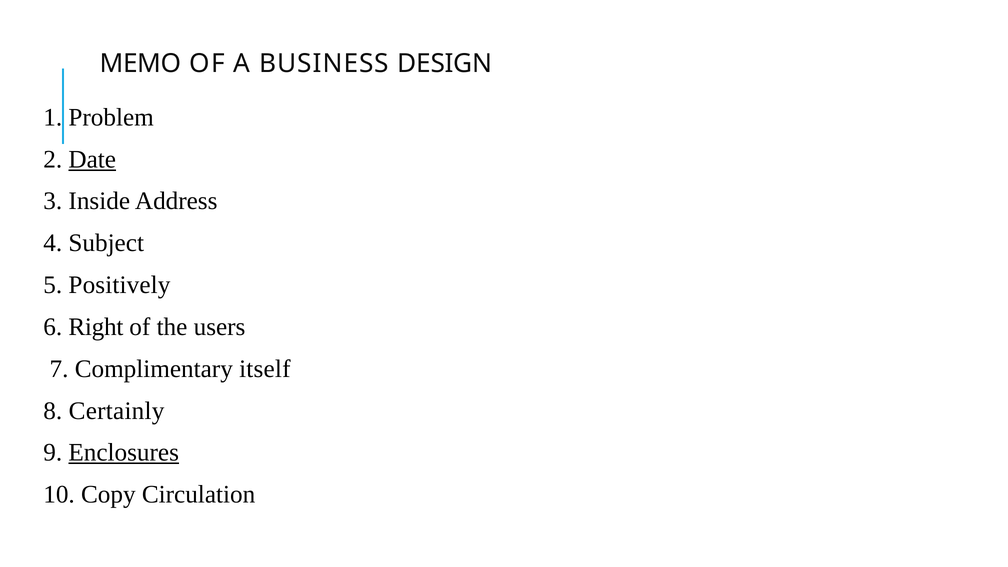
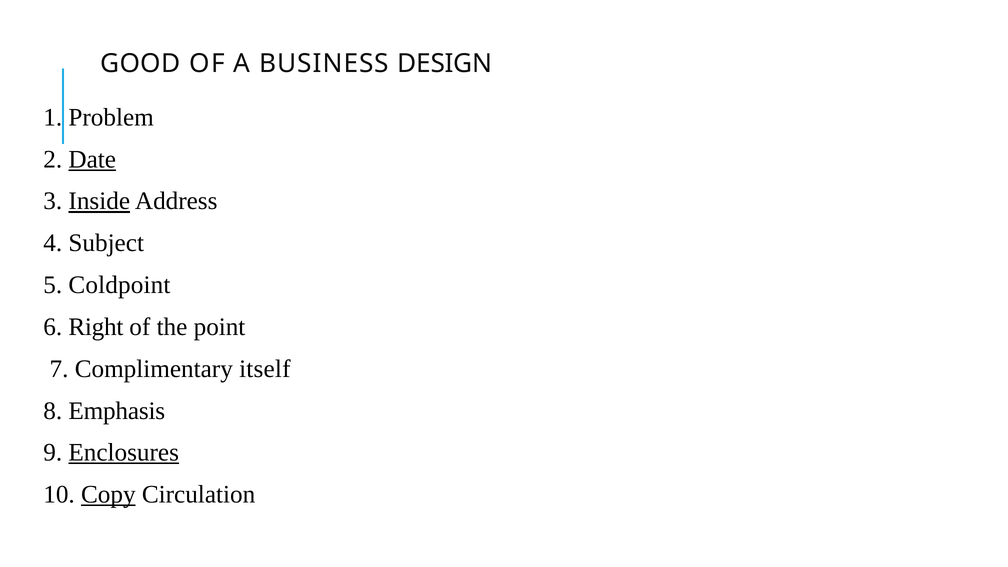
MEMO: MEMO -> GOOD
Inside underline: none -> present
Positively: Positively -> Coldpoint
users: users -> point
Certainly: Certainly -> Emphasis
Copy underline: none -> present
